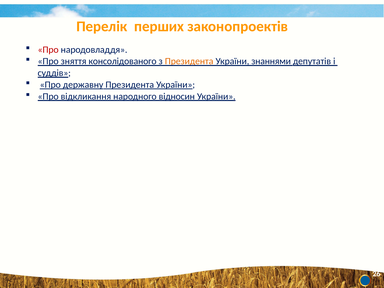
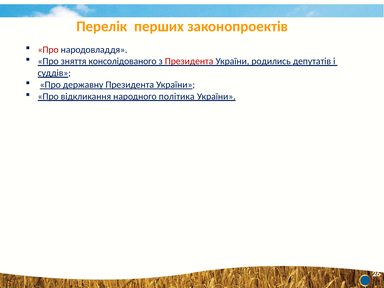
Президента at (189, 61) colour: orange -> red
знаннями: знаннями -> родились
відносин: відносин -> політика
